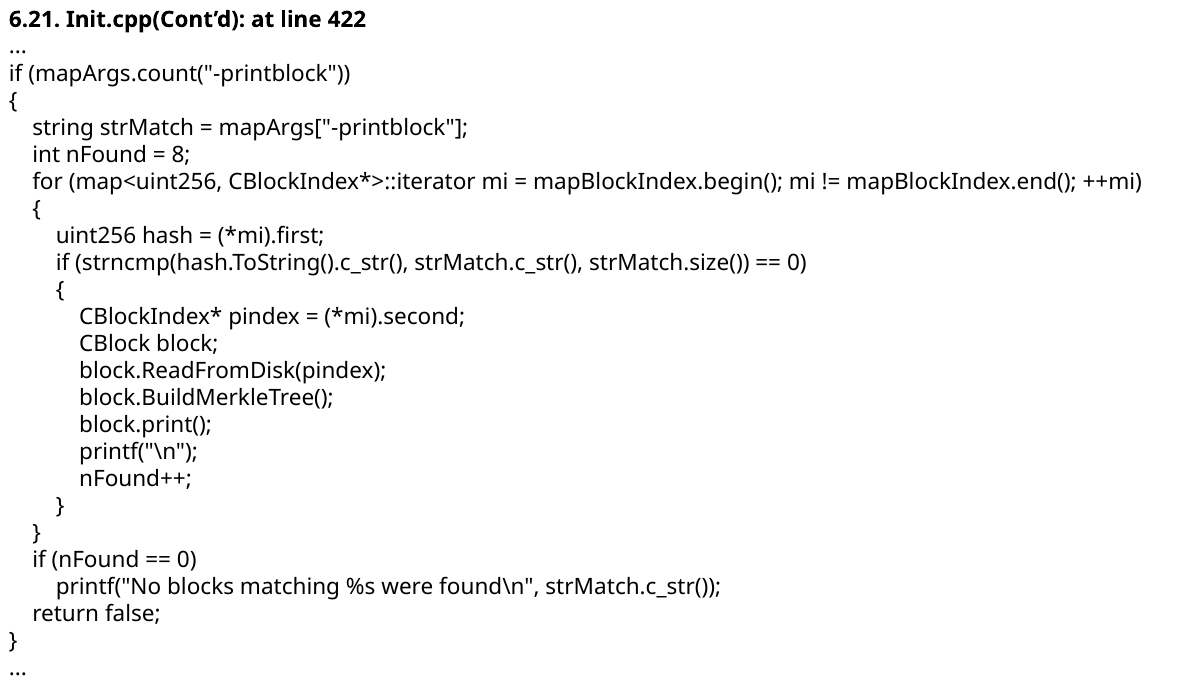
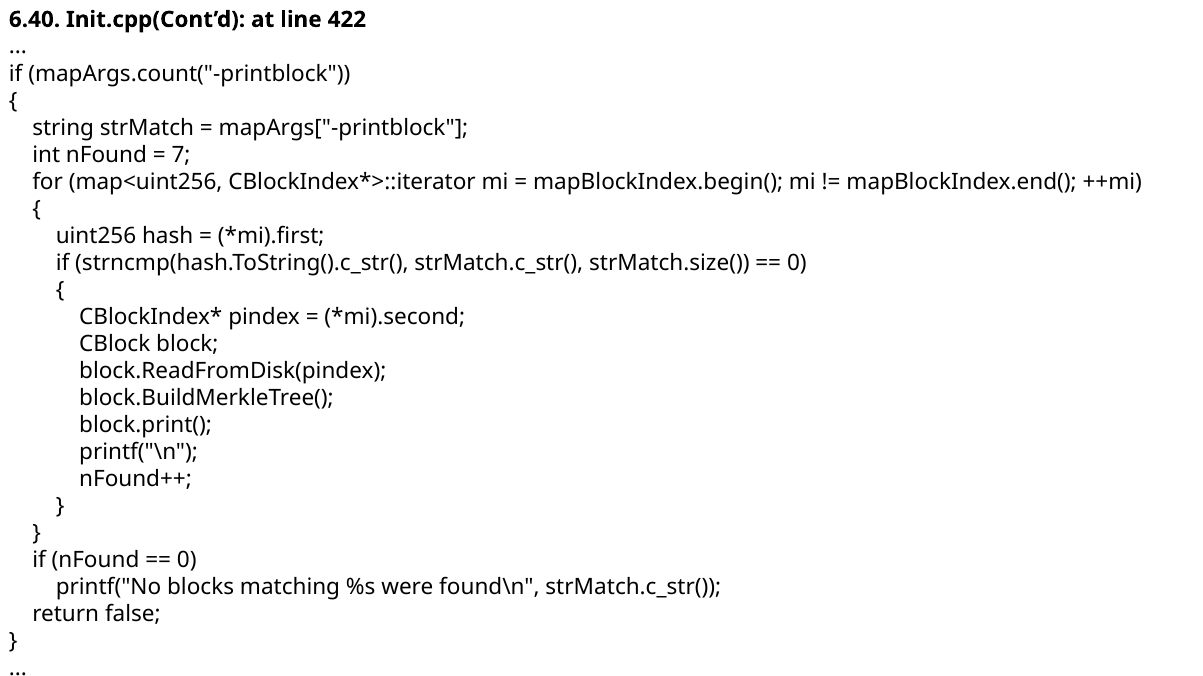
6.21: 6.21 -> 6.40
8: 8 -> 7
